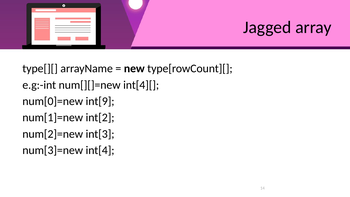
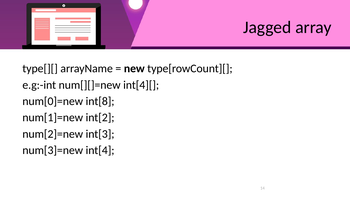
int[9: int[9 -> int[8
